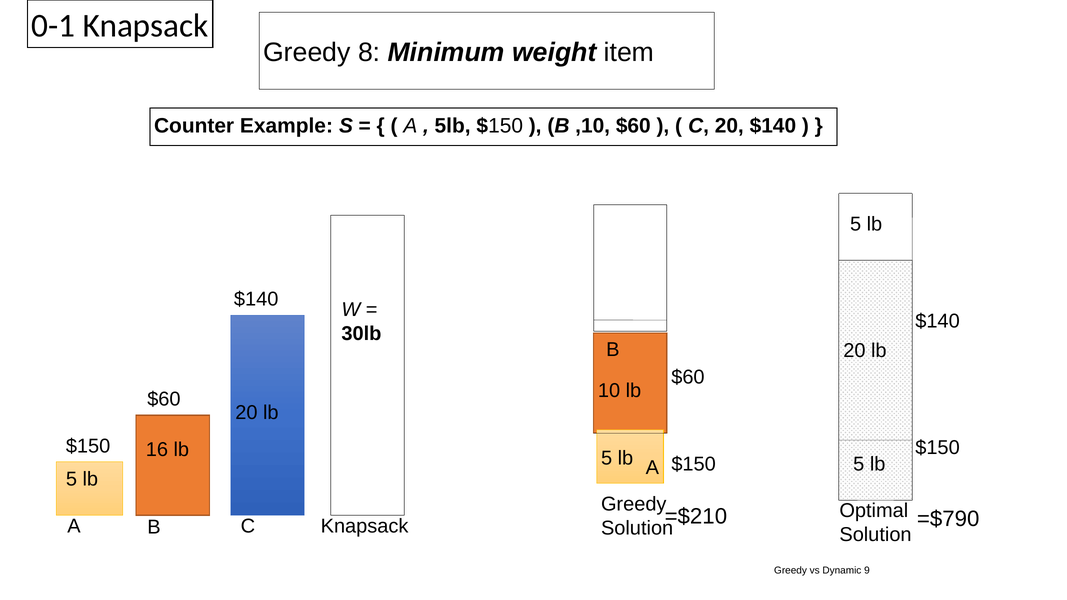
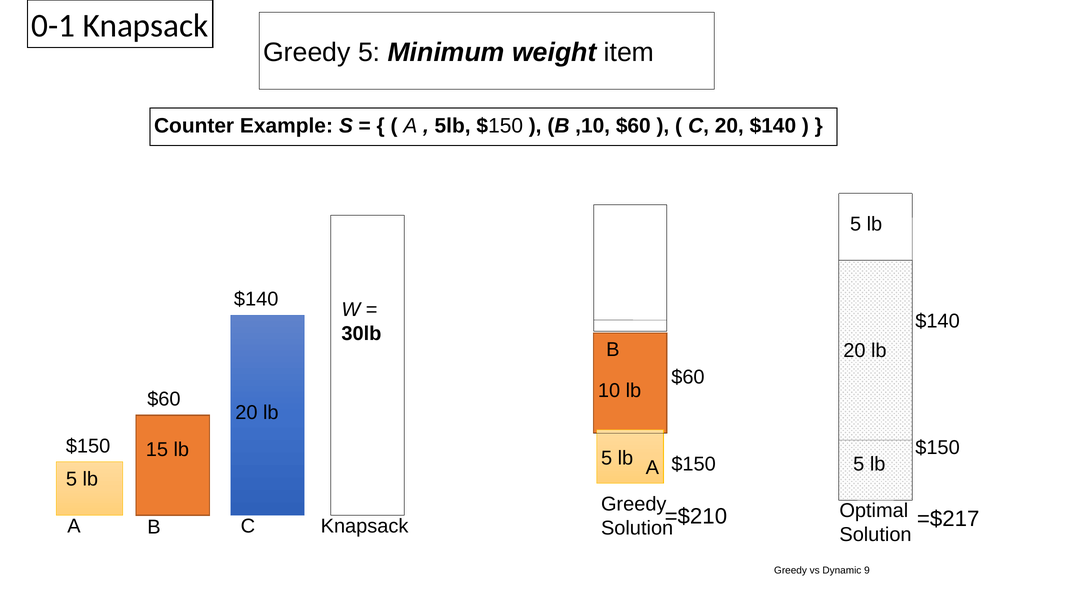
Greedy 8: 8 -> 5
16: 16 -> 15
=$790: =$790 -> =$217
